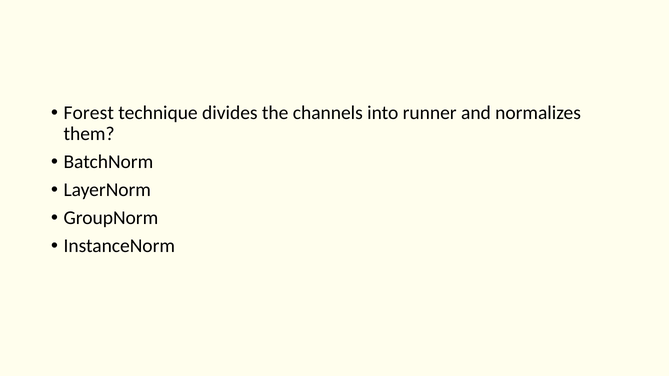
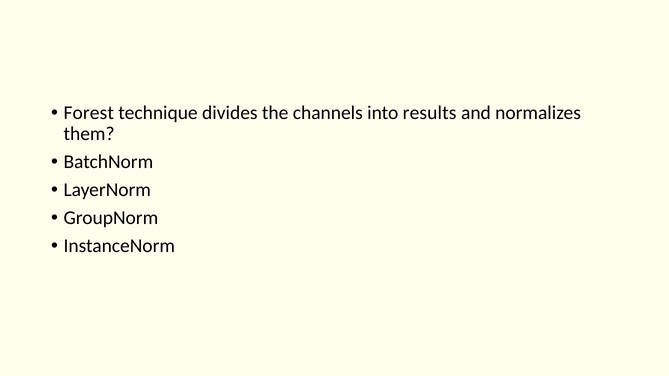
runner: runner -> results
